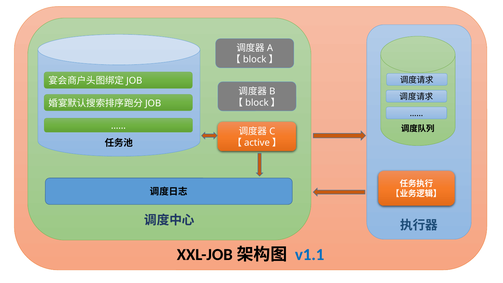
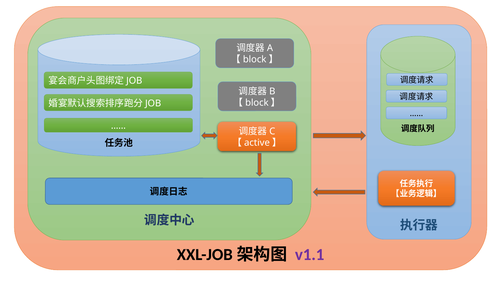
v1.1 colour: blue -> purple
